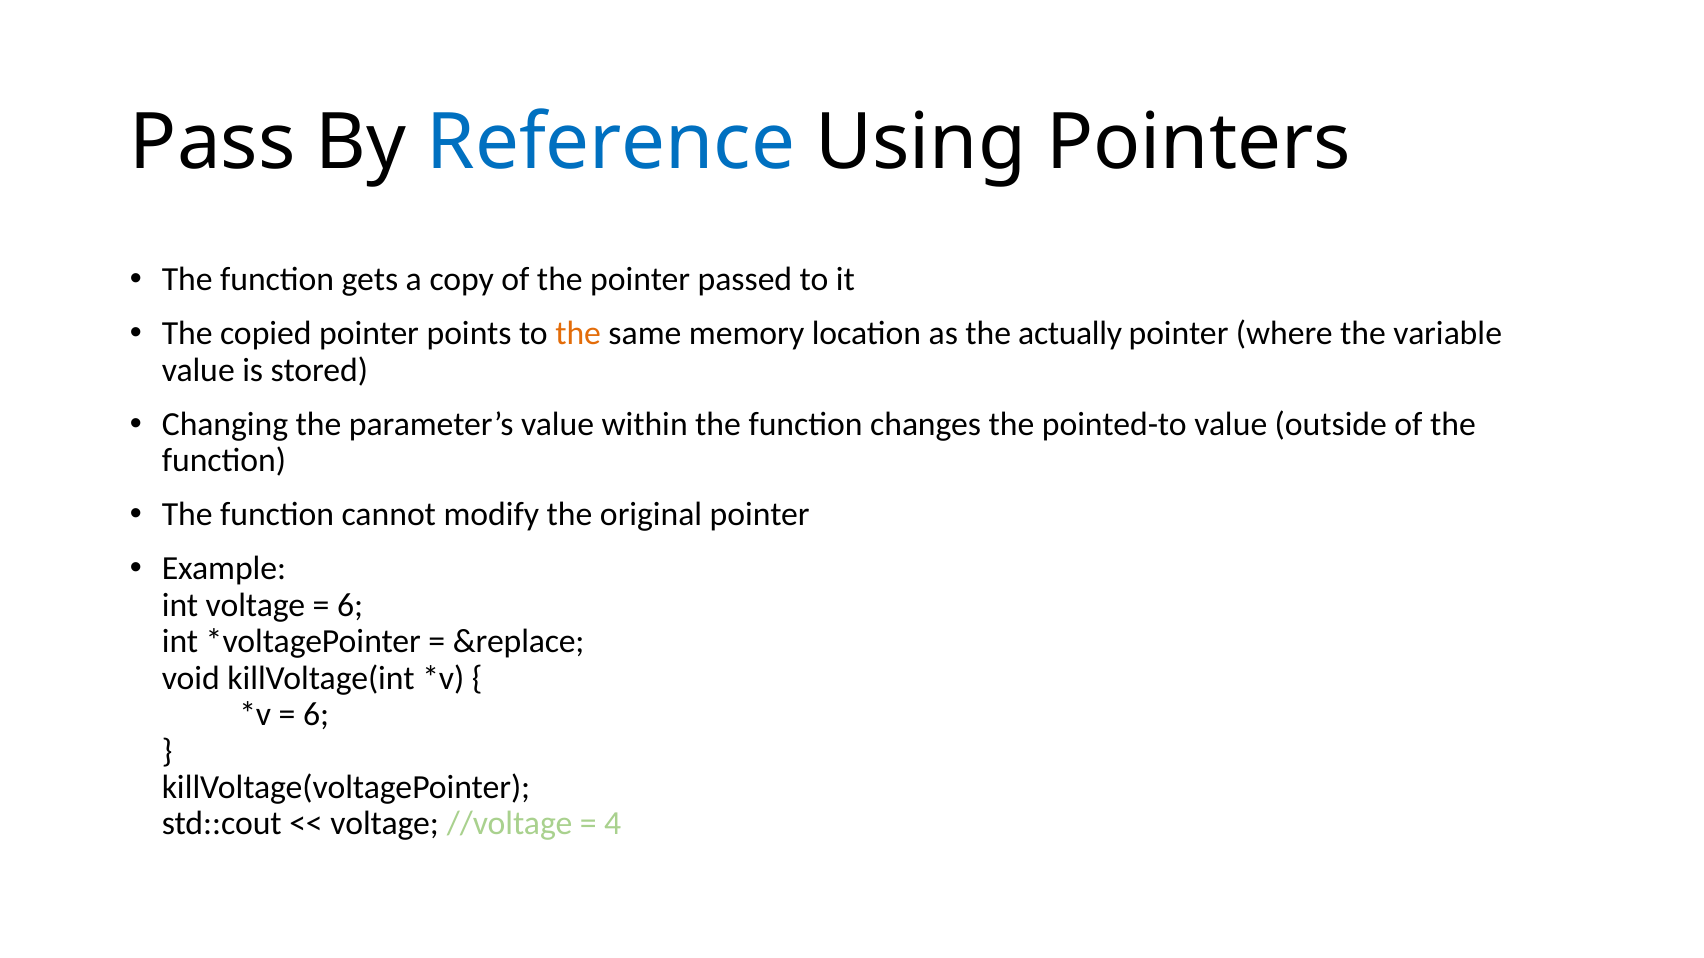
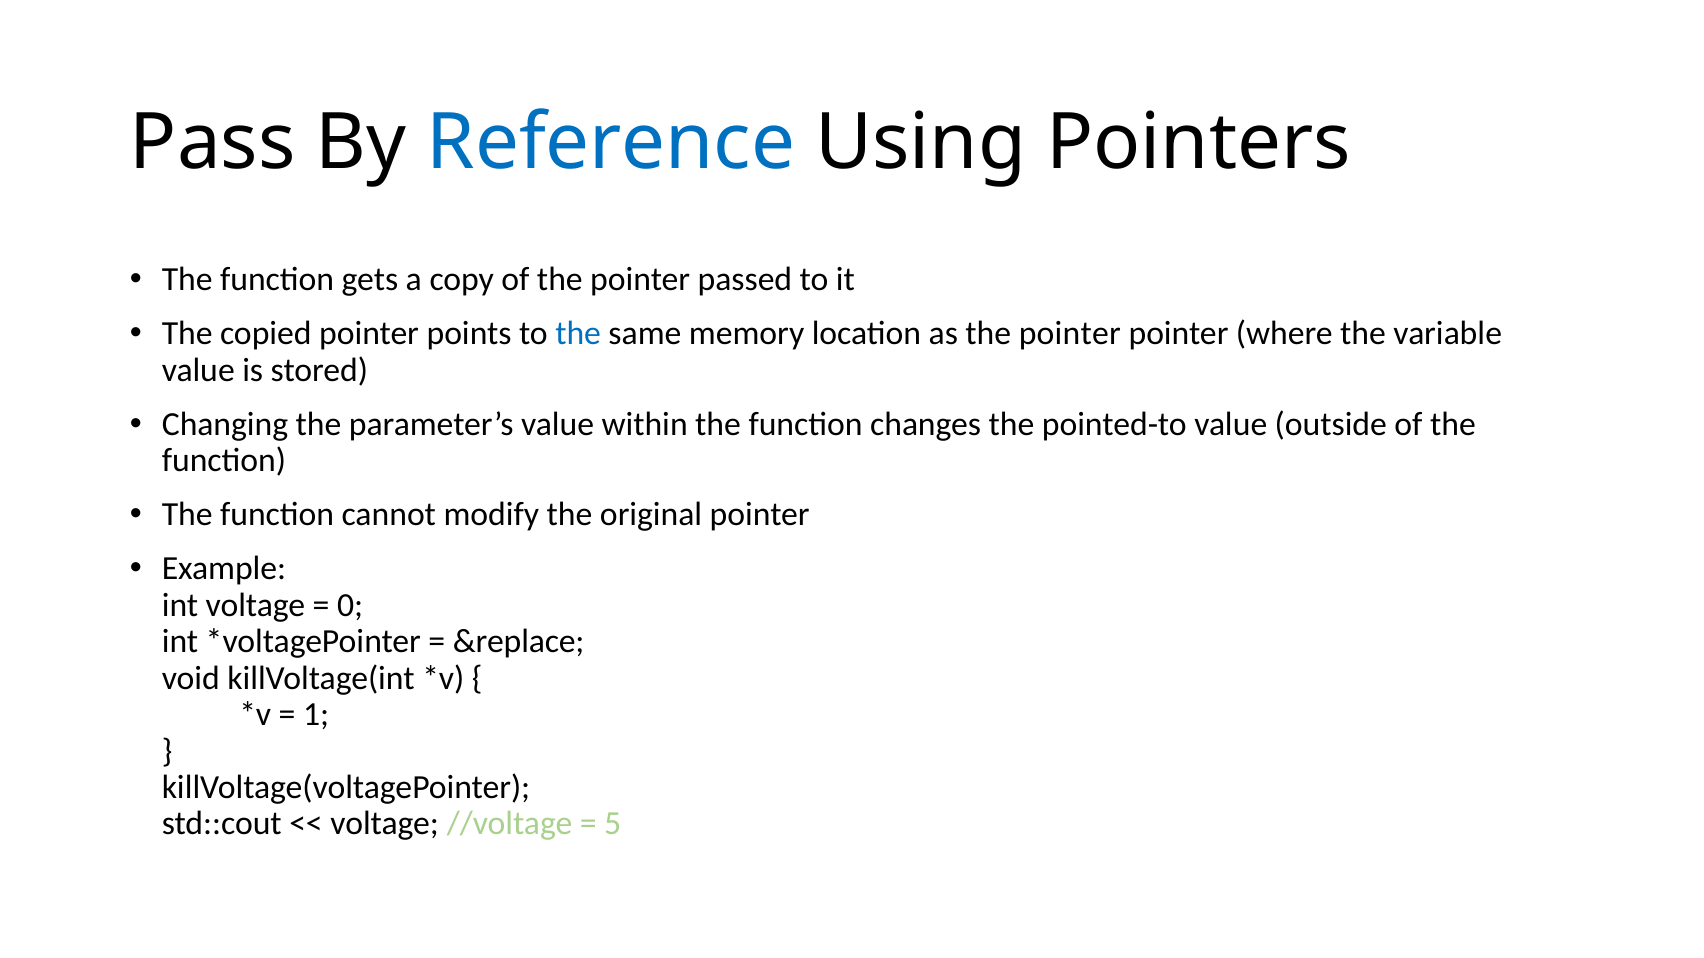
the at (578, 334) colour: orange -> blue
as the actually: actually -> pointer
6 at (350, 606): 6 -> 0
6 at (316, 715): 6 -> 1
4: 4 -> 5
